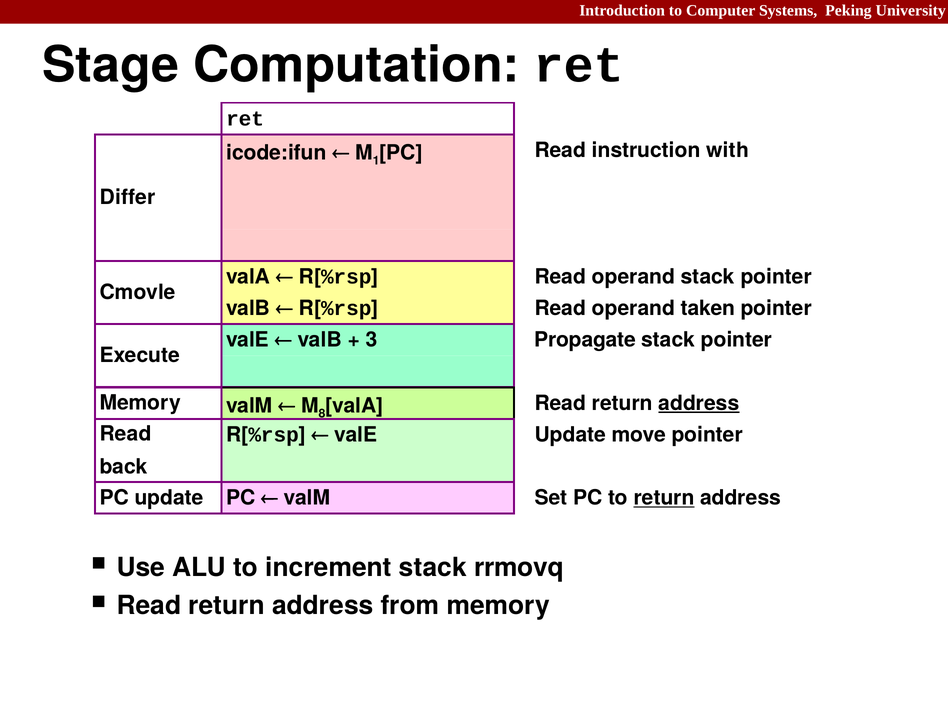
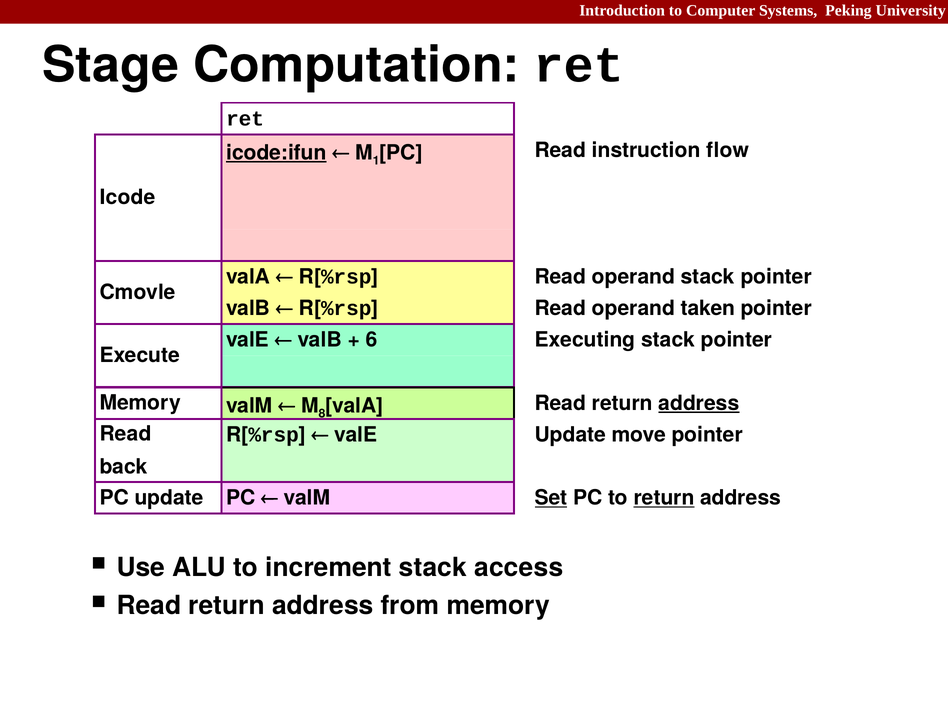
with: with -> flow
icode:ifun underline: none -> present
Differ: Differ -> Icode
3: 3 -> 6
Propagate: Propagate -> Executing
Set underline: none -> present
rrmovq: rrmovq -> access
